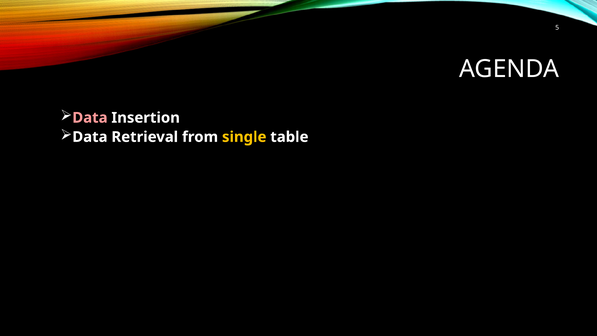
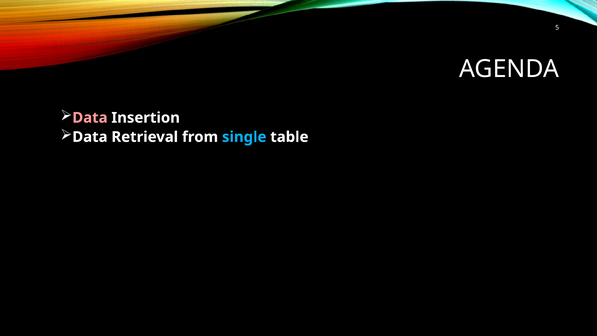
single colour: yellow -> light blue
